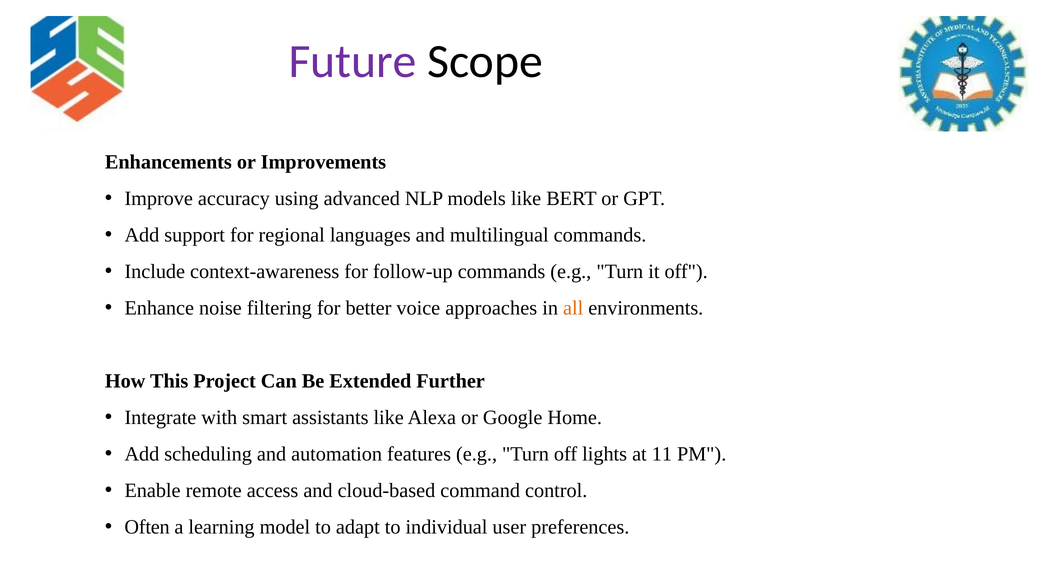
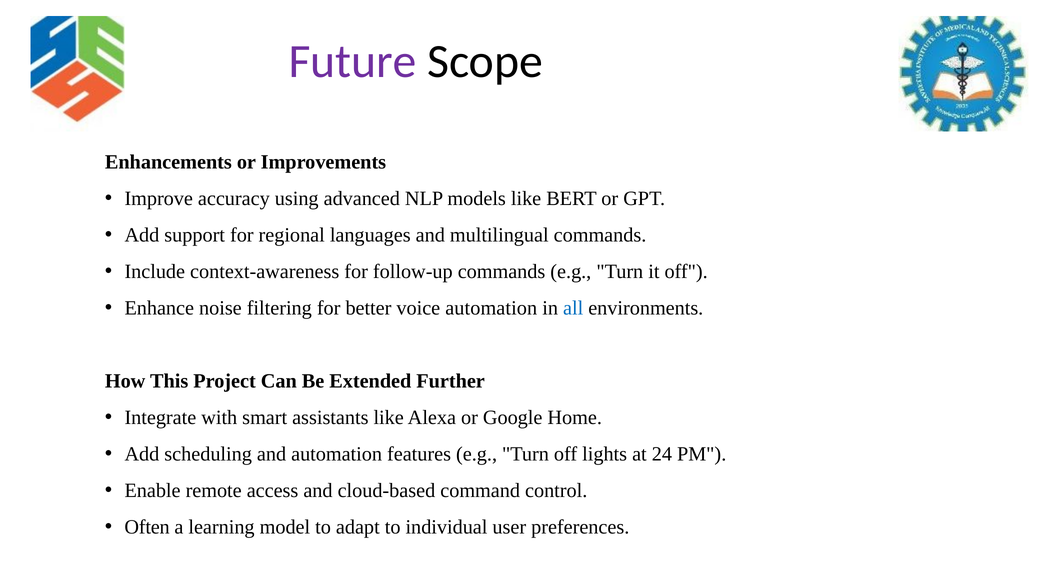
voice approaches: approaches -> automation
all colour: orange -> blue
11: 11 -> 24
